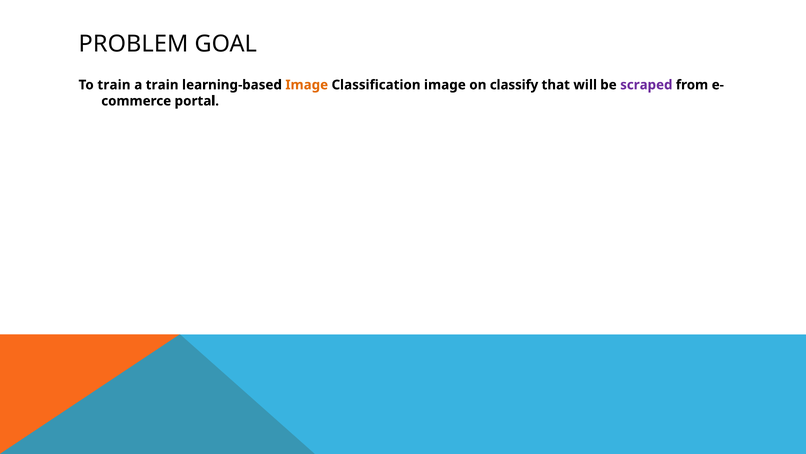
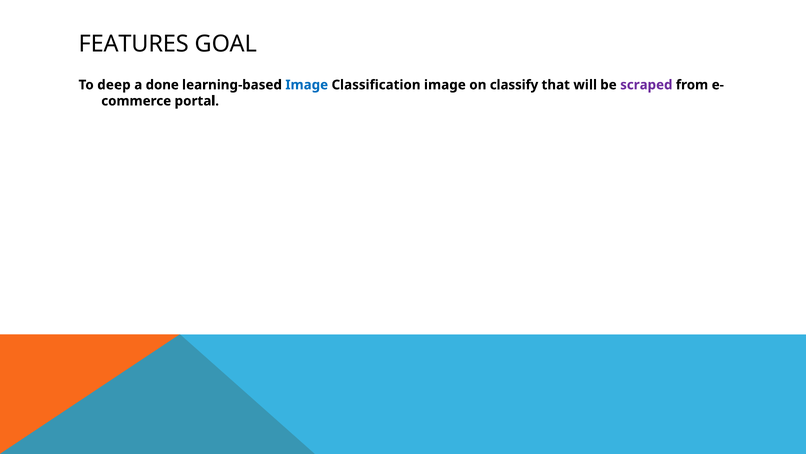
PROBLEM: PROBLEM -> FEATURES
To train: train -> deep
a train: train -> done
Image at (307, 85) colour: orange -> blue
